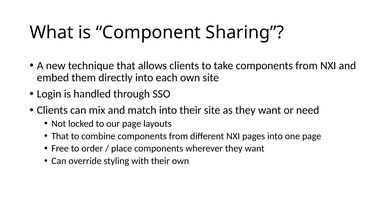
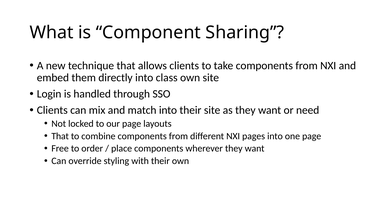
each: each -> class
